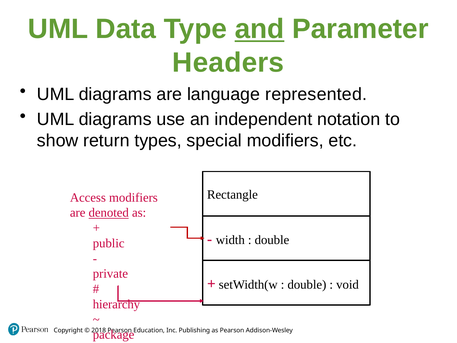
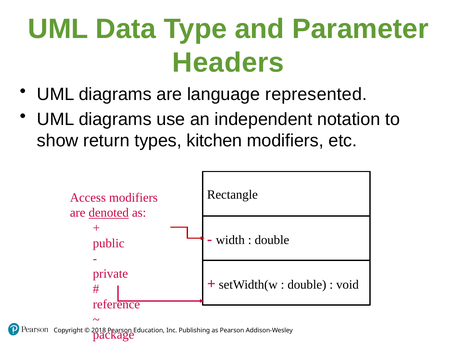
and underline: present -> none
special: special -> kitchen
hierarchy: hierarchy -> reference
